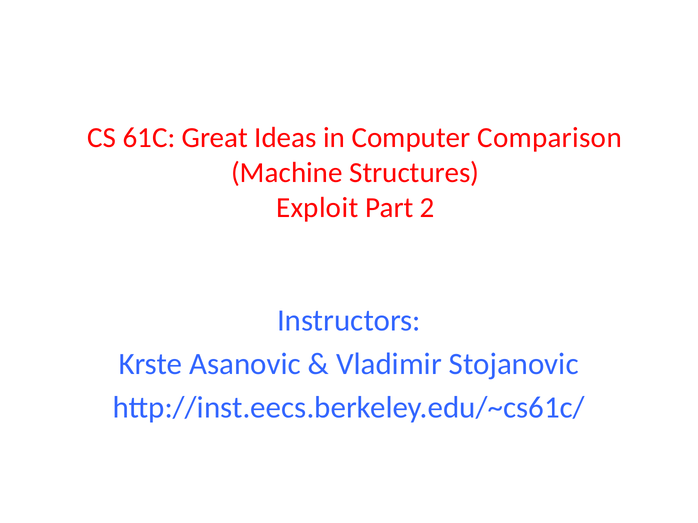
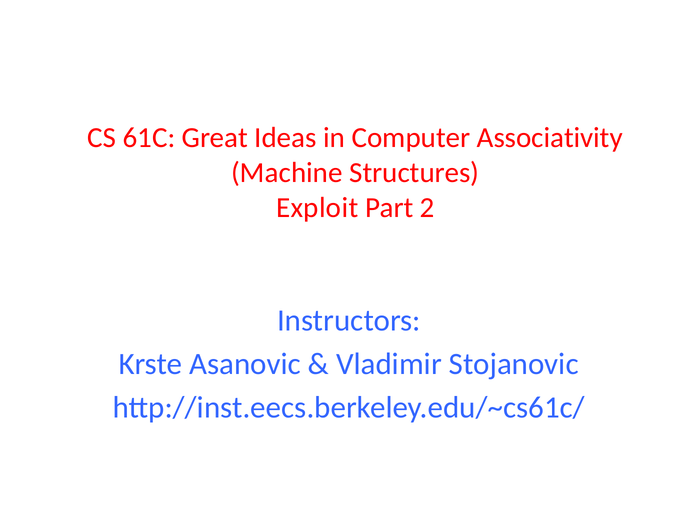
Comparison: Comparison -> Associativity
